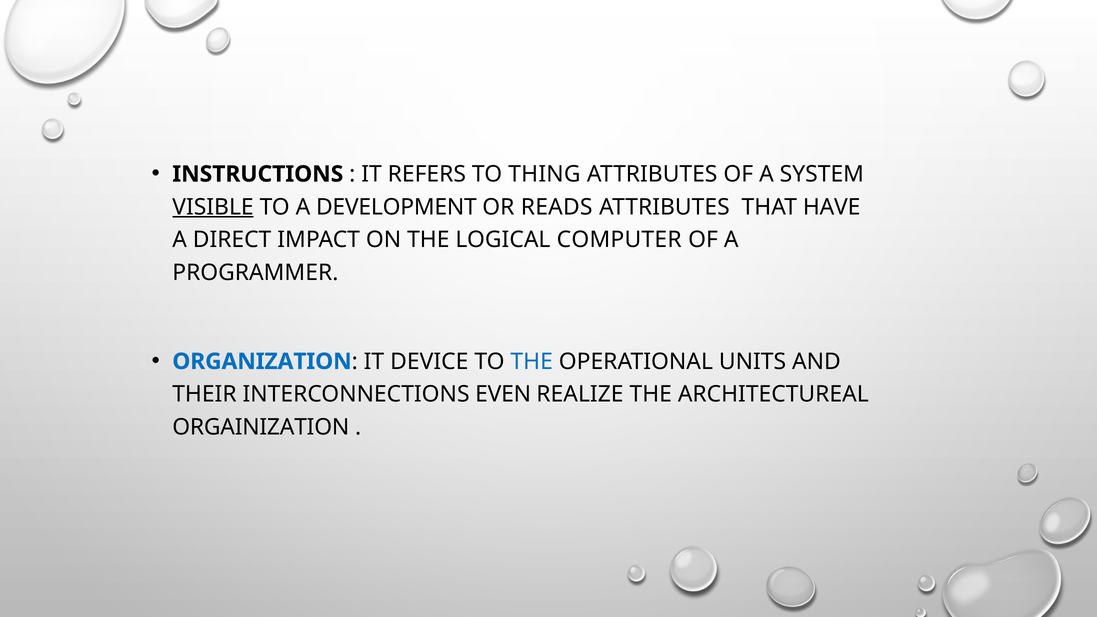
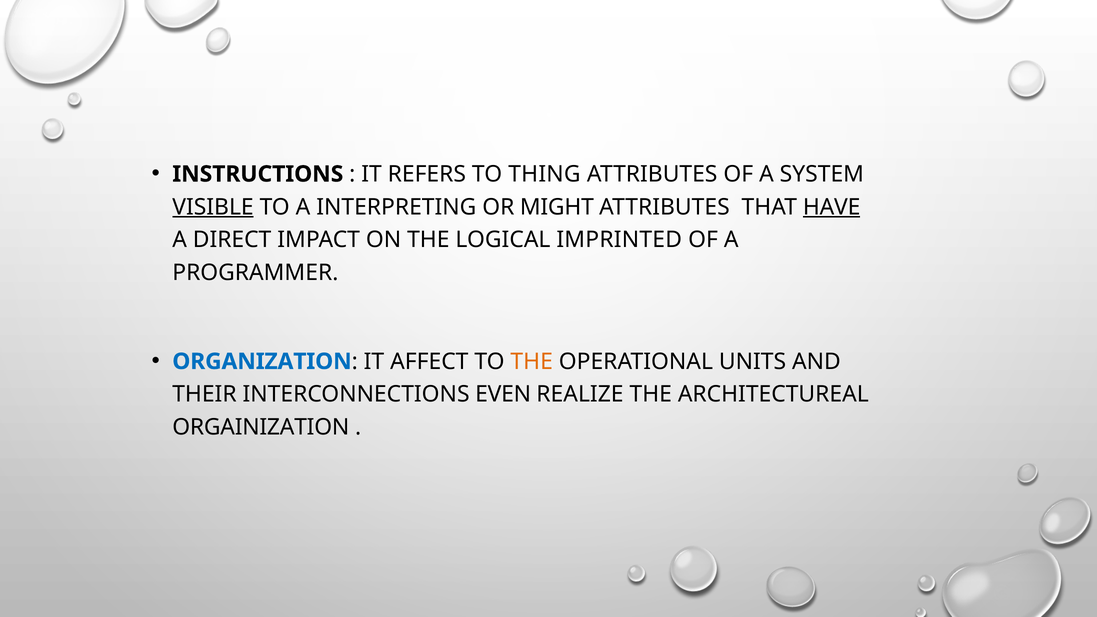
DEVELOPMENT: DEVELOPMENT -> INTERPRETING
READS: READS -> MIGHT
HAVE underline: none -> present
COMPUTER: COMPUTER -> IMPRINTED
DEVICE: DEVICE -> AFFECT
THE at (532, 362) colour: blue -> orange
